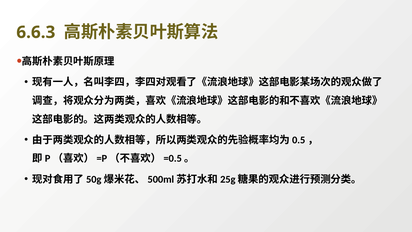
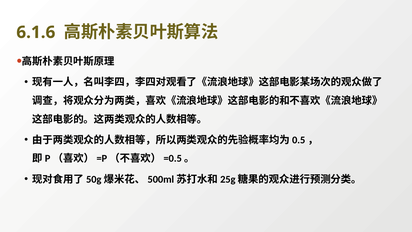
6.6.3: 6.6.3 -> 6.1.6
